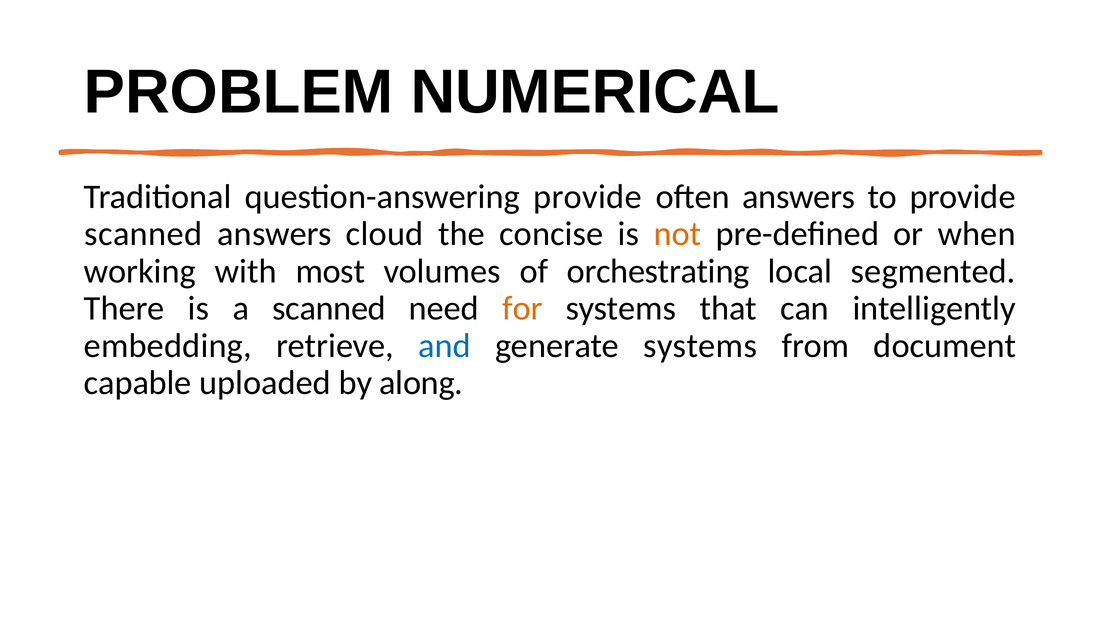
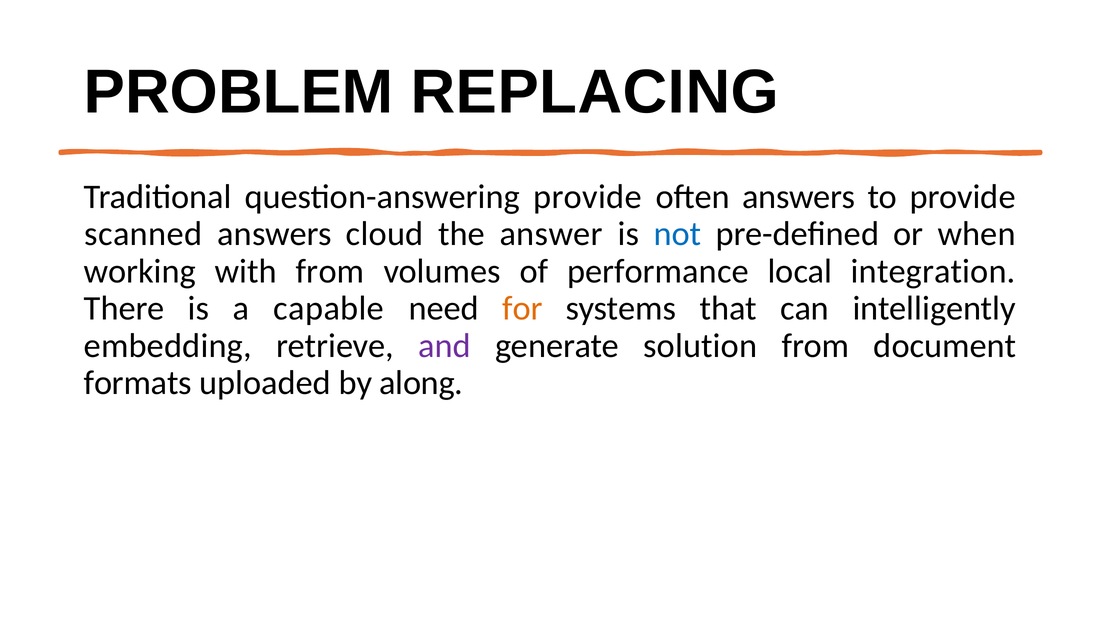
NUMERICAL: NUMERICAL -> REPLACING
concise: concise -> answer
not colour: orange -> blue
with most: most -> from
orchestrating: orchestrating -> performance
segmented: segmented -> integration
a scanned: scanned -> capable
and colour: blue -> purple
generate systems: systems -> solution
capable: capable -> formats
